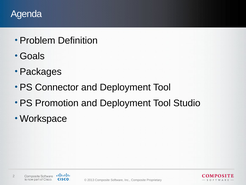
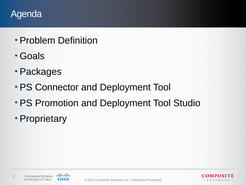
Workspace at (43, 118): Workspace -> Proprietary
